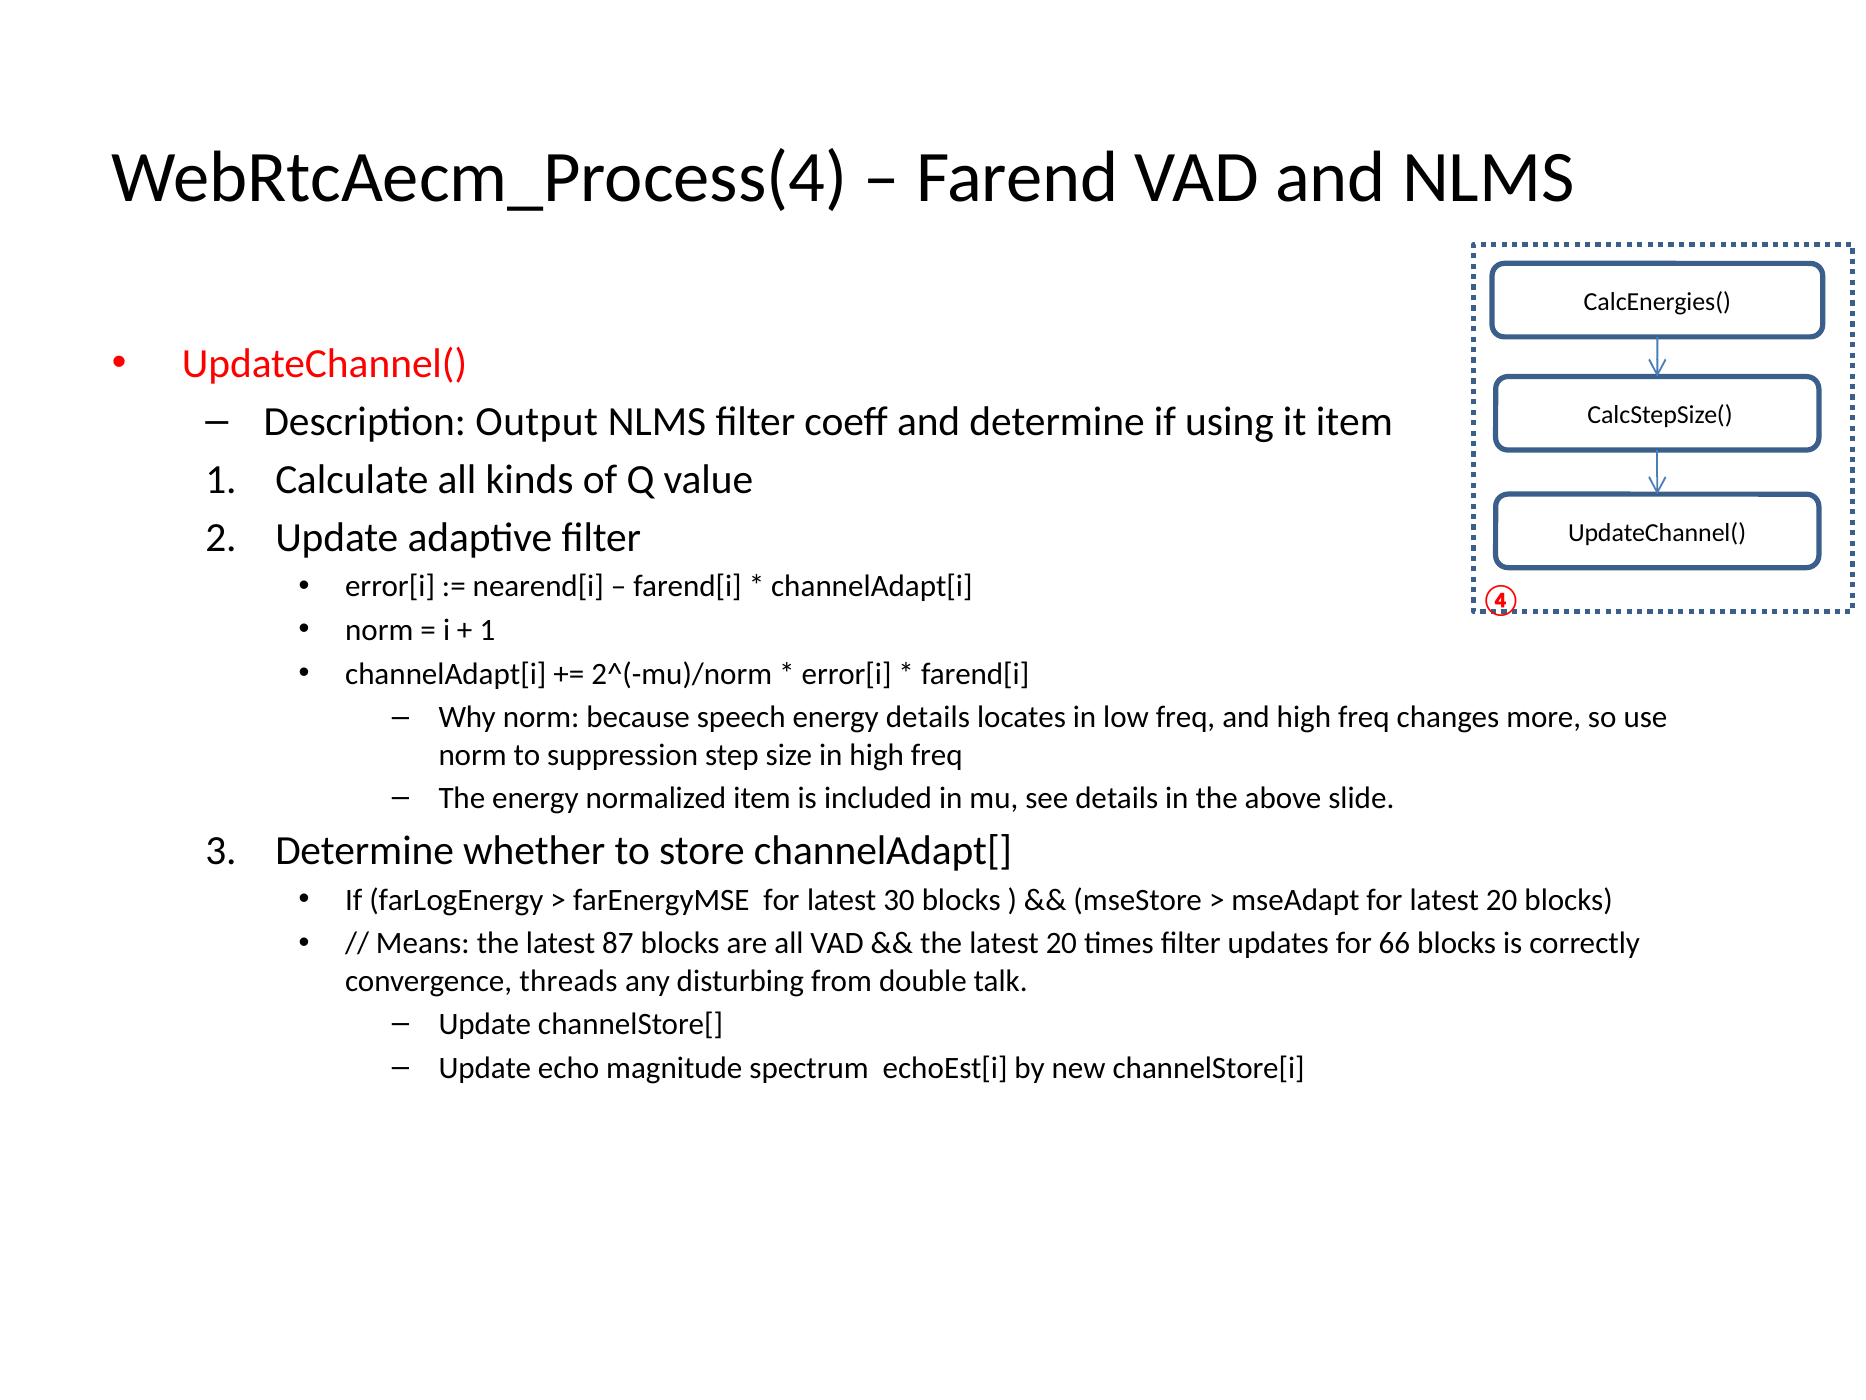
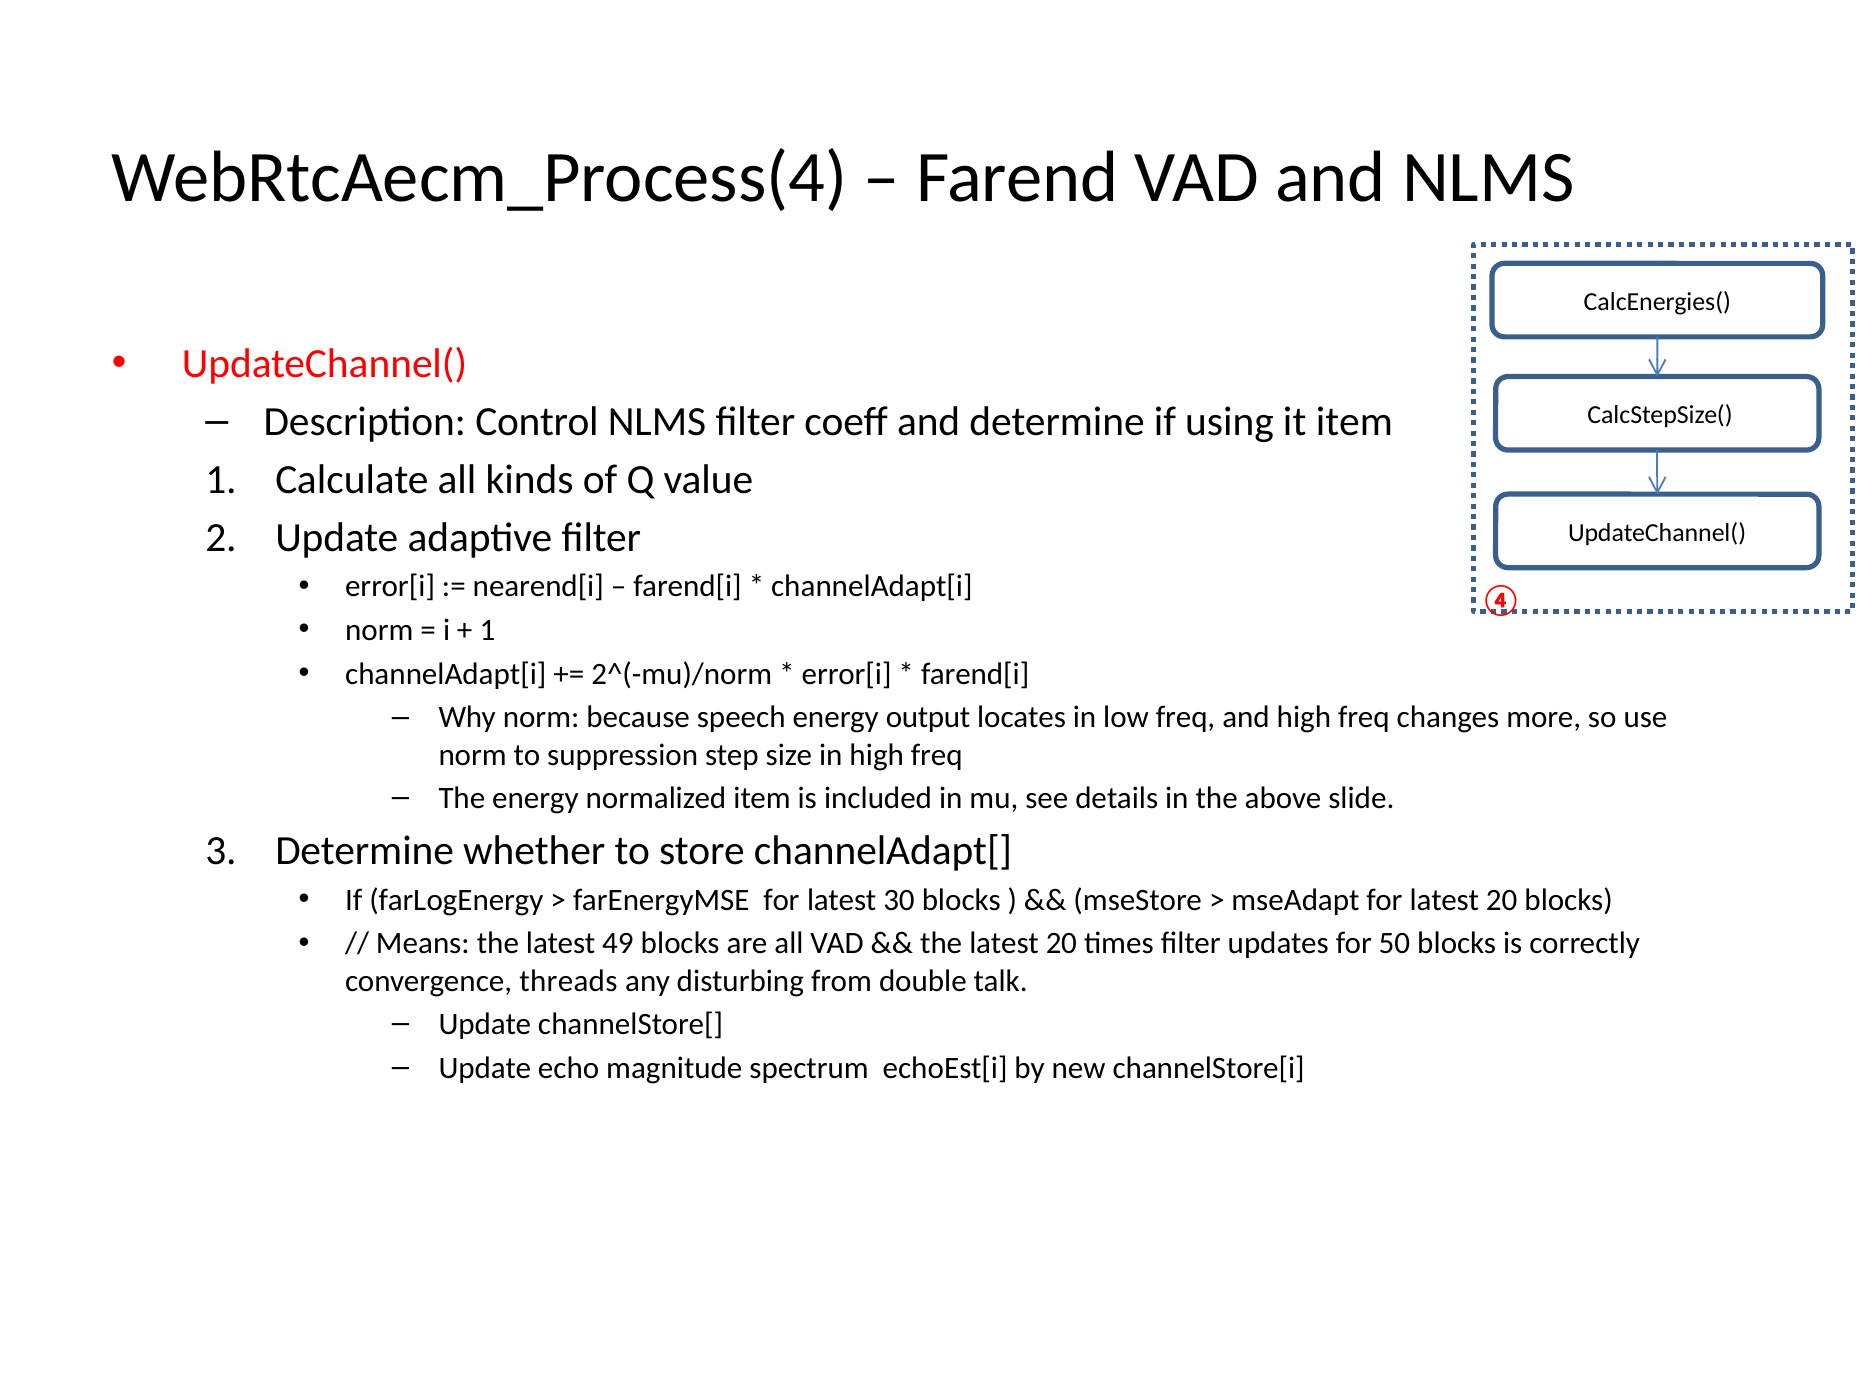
Output: Output -> Control
energy details: details -> output
87: 87 -> 49
66: 66 -> 50
